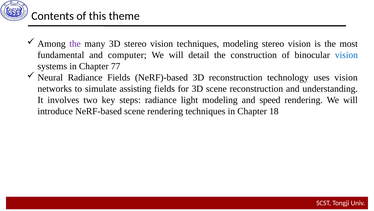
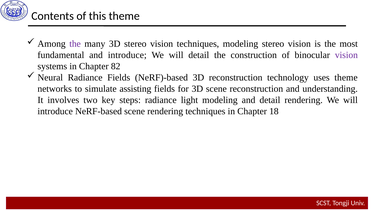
and computer: computer -> introduce
vision at (346, 55) colour: blue -> purple
77: 77 -> 82
uses vision: vision -> theme
and speed: speed -> detail
